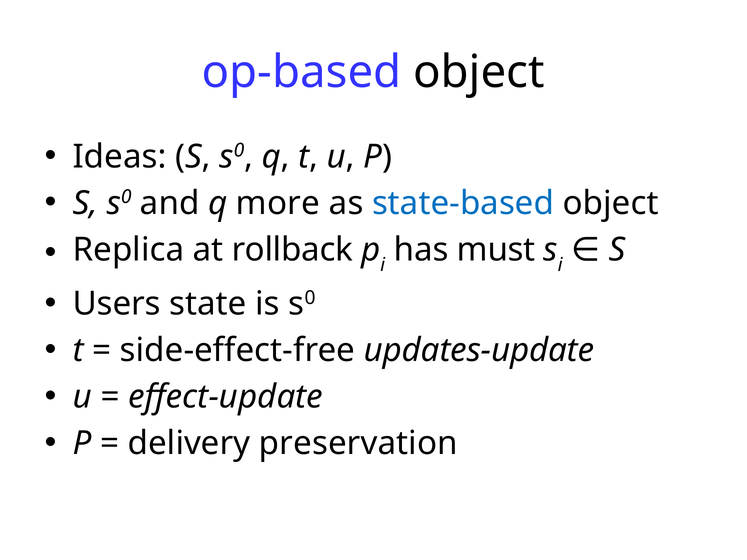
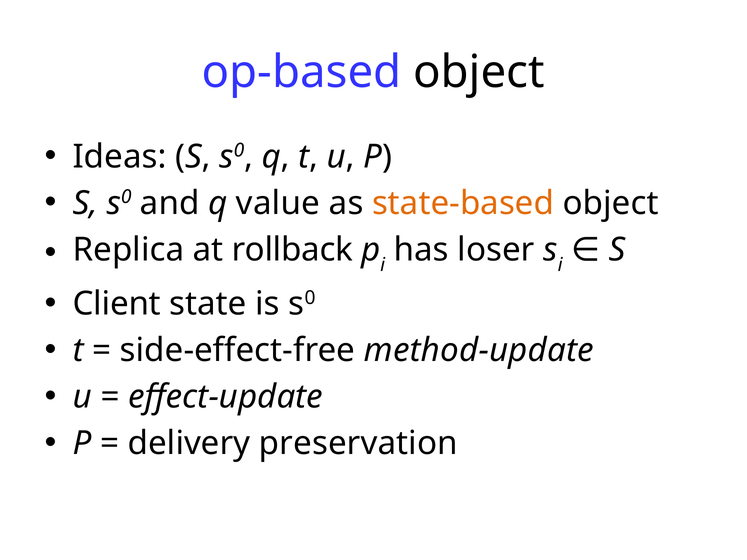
more: more -> value
state-based colour: blue -> orange
must: must -> loser
Users: Users -> Client
updates-update: updates-update -> method-update
